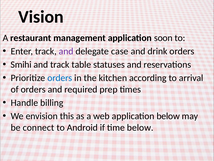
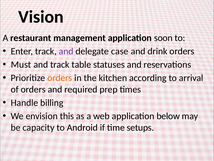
Smihi: Smihi -> Must
orders at (60, 78) colour: blue -> orange
connect: connect -> capacity
time below: below -> setups
